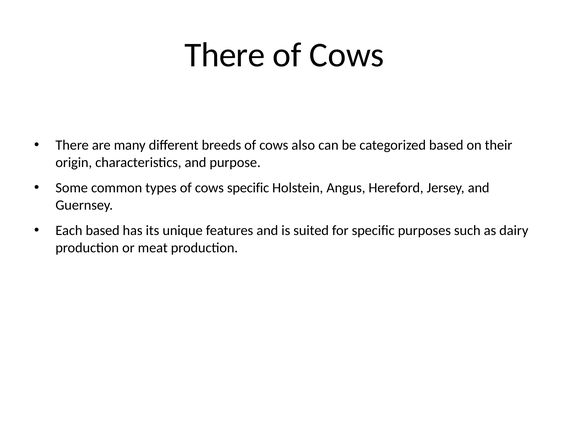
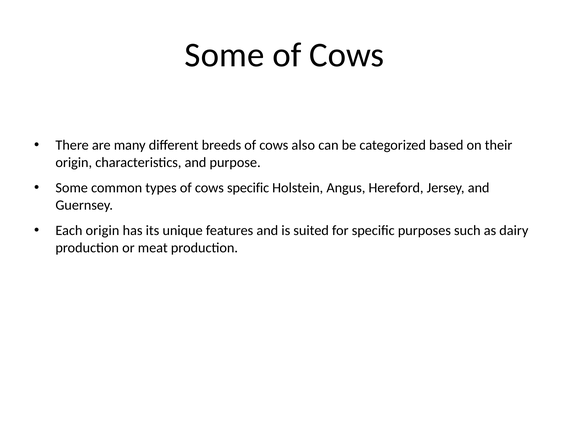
There at (225, 55): There -> Some
Each based: based -> origin
